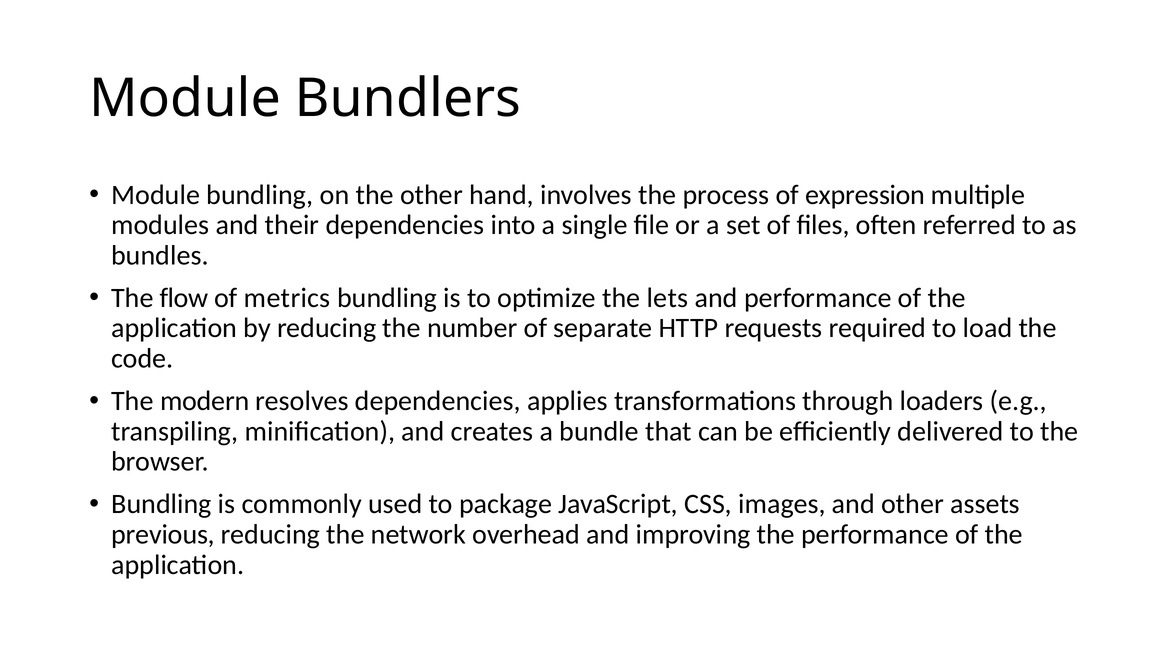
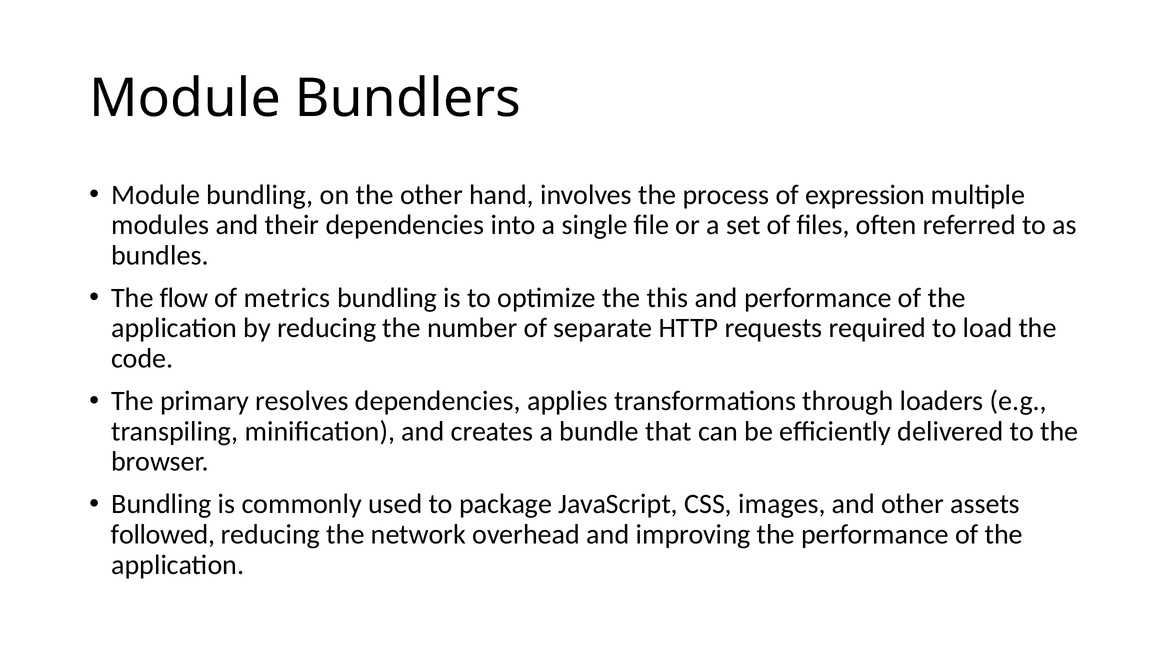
lets: lets -> this
modern: modern -> primary
previous: previous -> followed
